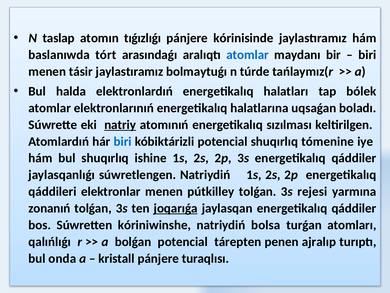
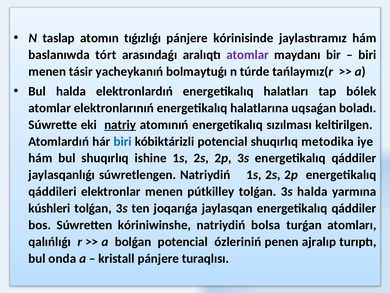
atomlar at (248, 55) colour: blue -> purple
tásir jaylastıramız: jaylastıramız -> yacheykanıń
tómenine: tómenine -> metodika
3s rеjеsi: rеjеsi -> halda
zonanıń: zonanıń -> kúshleri
joqarıǵa underline: present -> none
tárepten: tárepten -> ózleriniń
